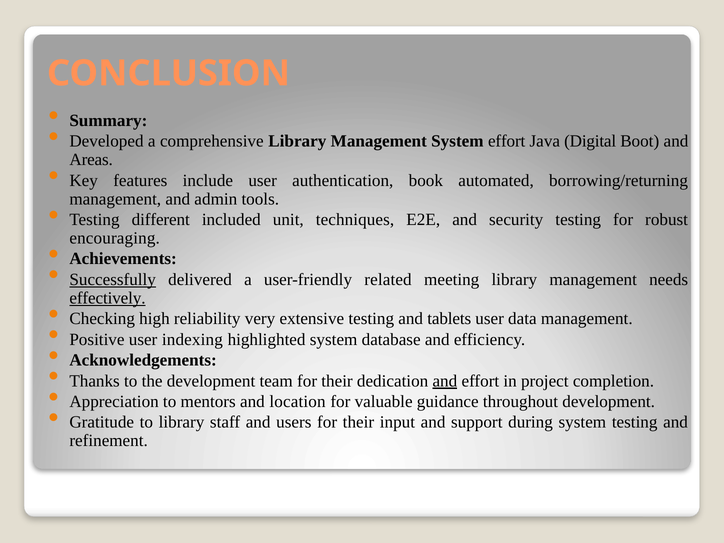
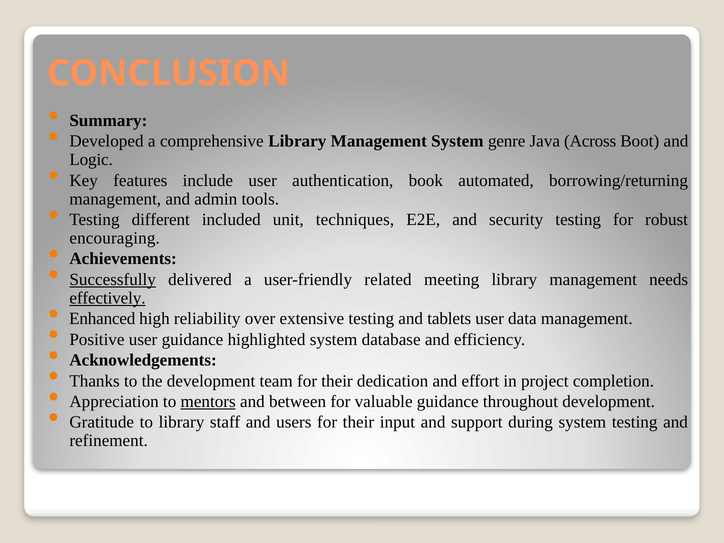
System effort: effort -> genre
Digital: Digital -> Across
Areas: Areas -> Logic
Checking: Checking -> Enhanced
very: very -> over
user indexing: indexing -> guidance
and at (445, 381) underline: present -> none
mentors underline: none -> present
location: location -> between
